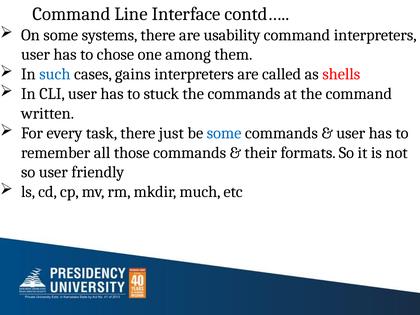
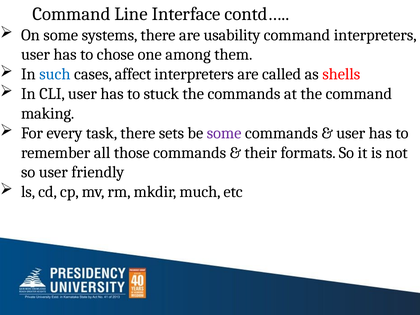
gains: gains -> affect
written: written -> making
just: just -> sets
some at (224, 133) colour: blue -> purple
